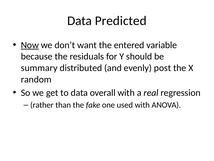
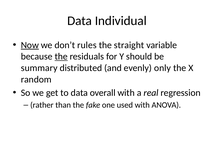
Predicted: Predicted -> Individual
want: want -> rules
entered: entered -> straight
the at (61, 56) underline: none -> present
post: post -> only
